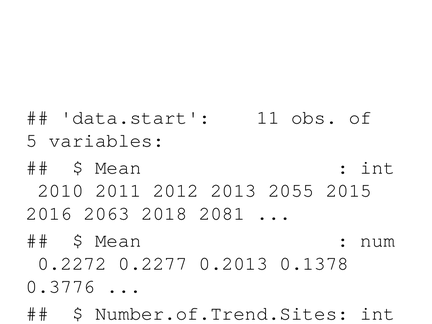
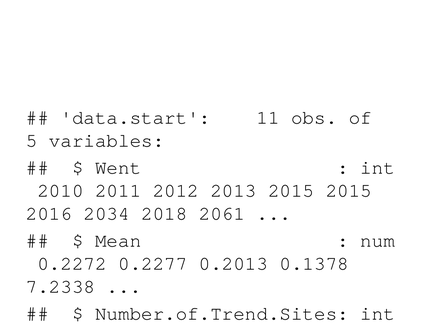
Mean at (118, 167): Mean -> Went
2013 2055: 2055 -> 2015
2063: 2063 -> 2034
2081: 2081 -> 2061
0.3776: 0.3776 -> 7.2338
